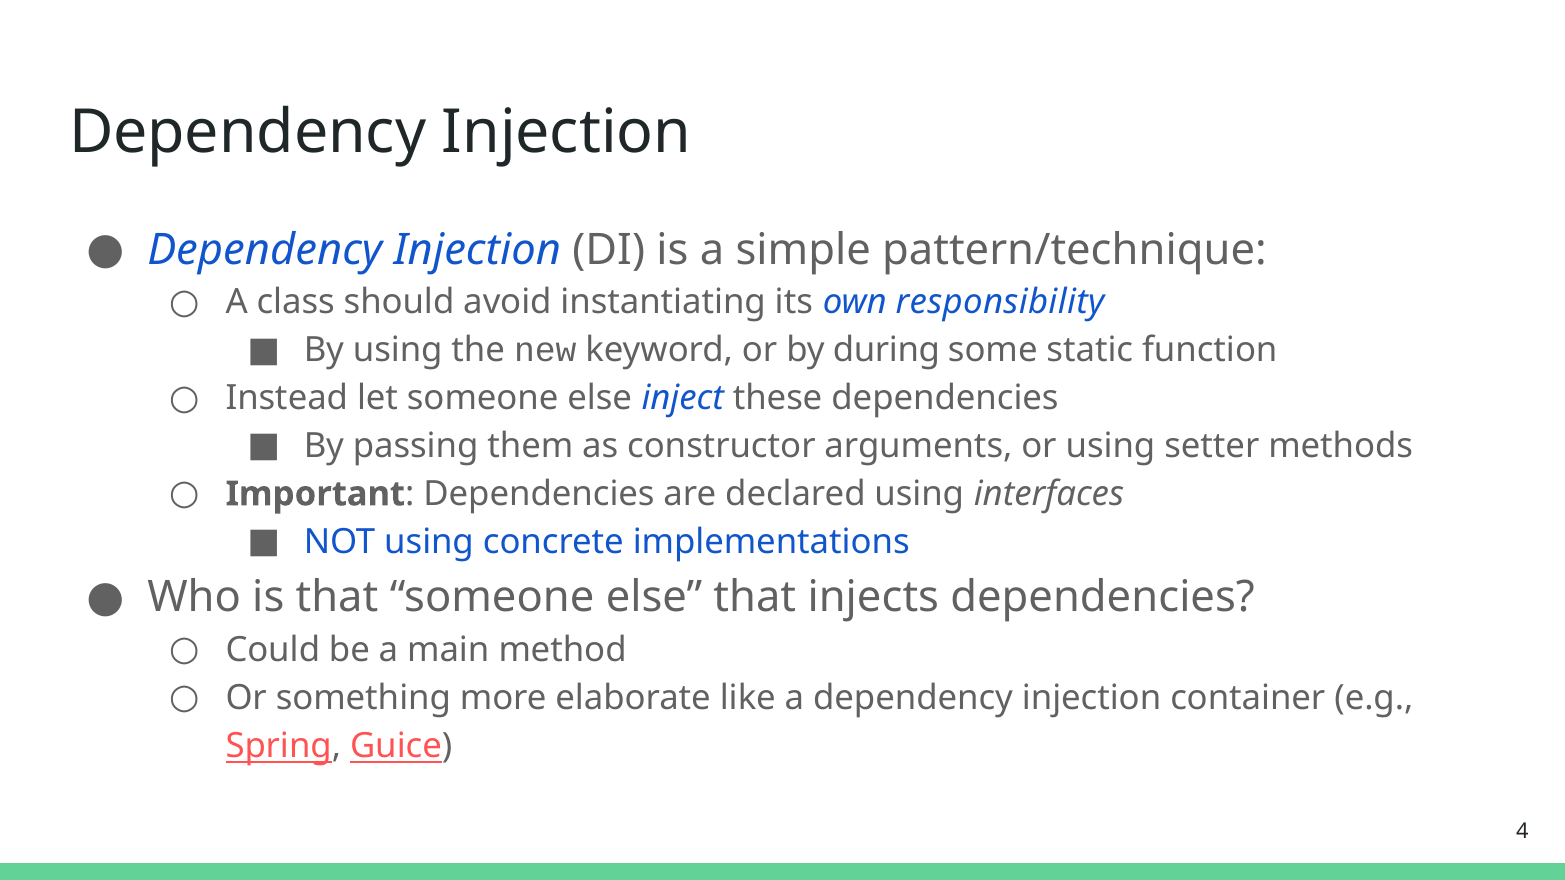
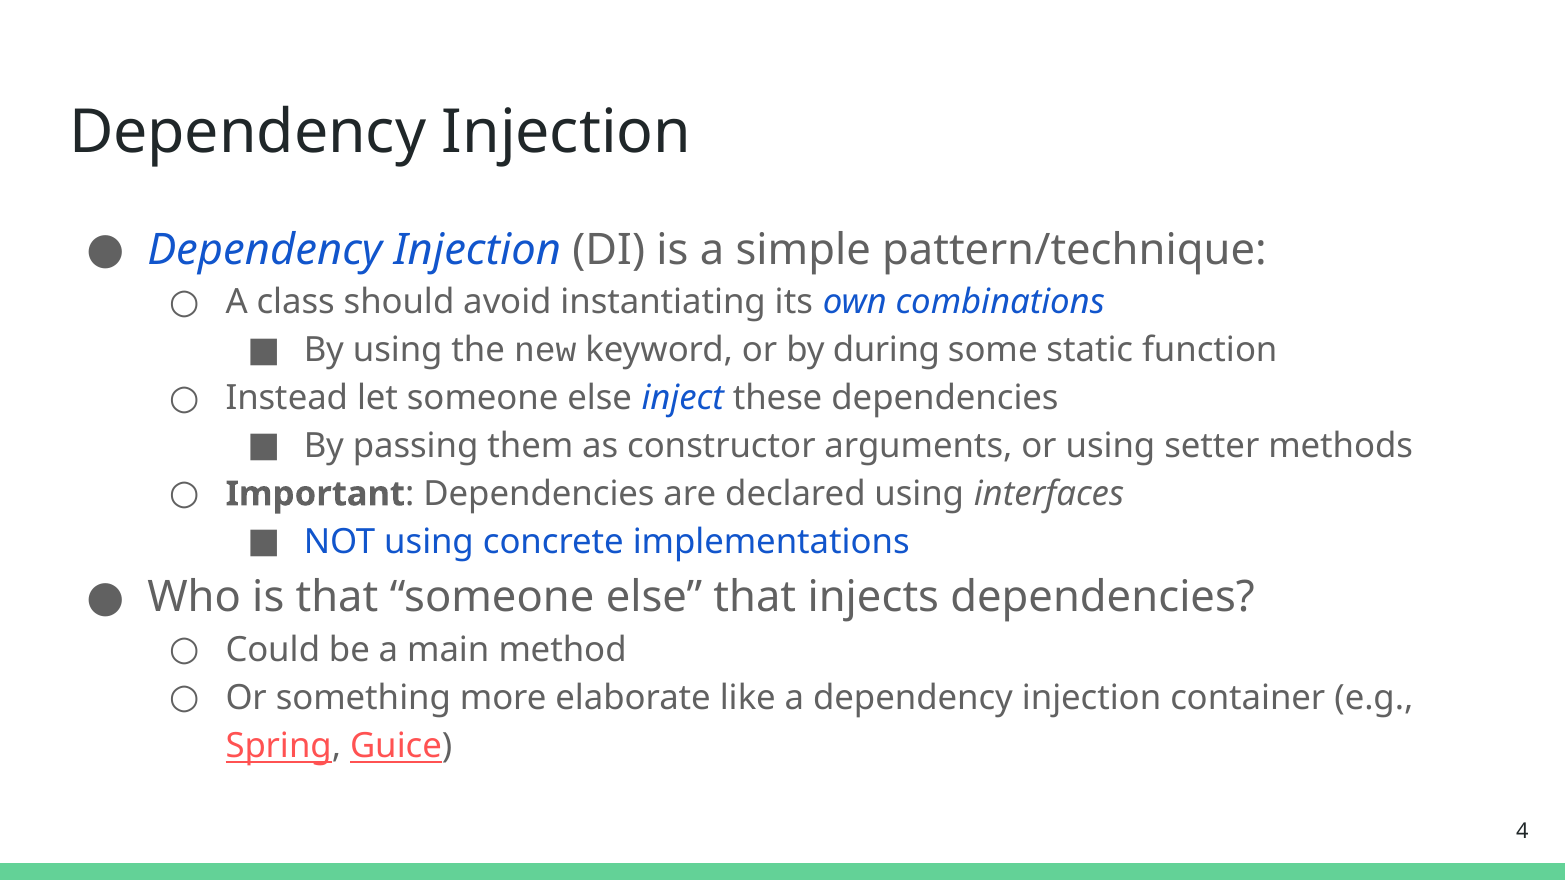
responsibility: responsibility -> combinations
